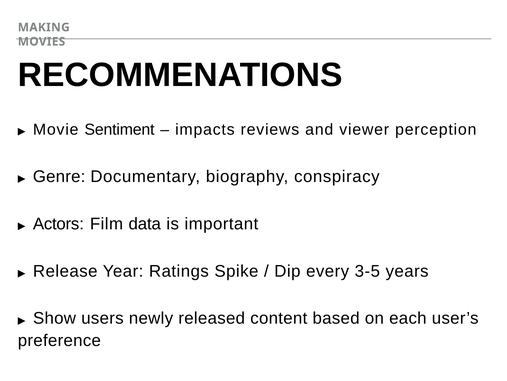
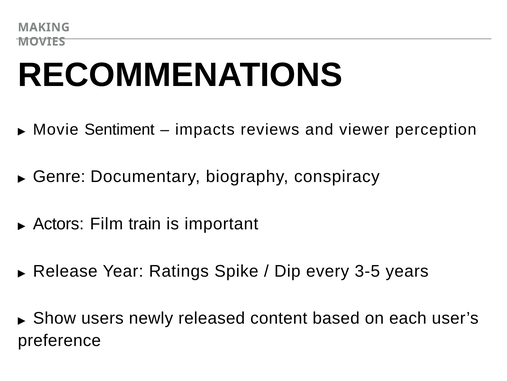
data: data -> train
